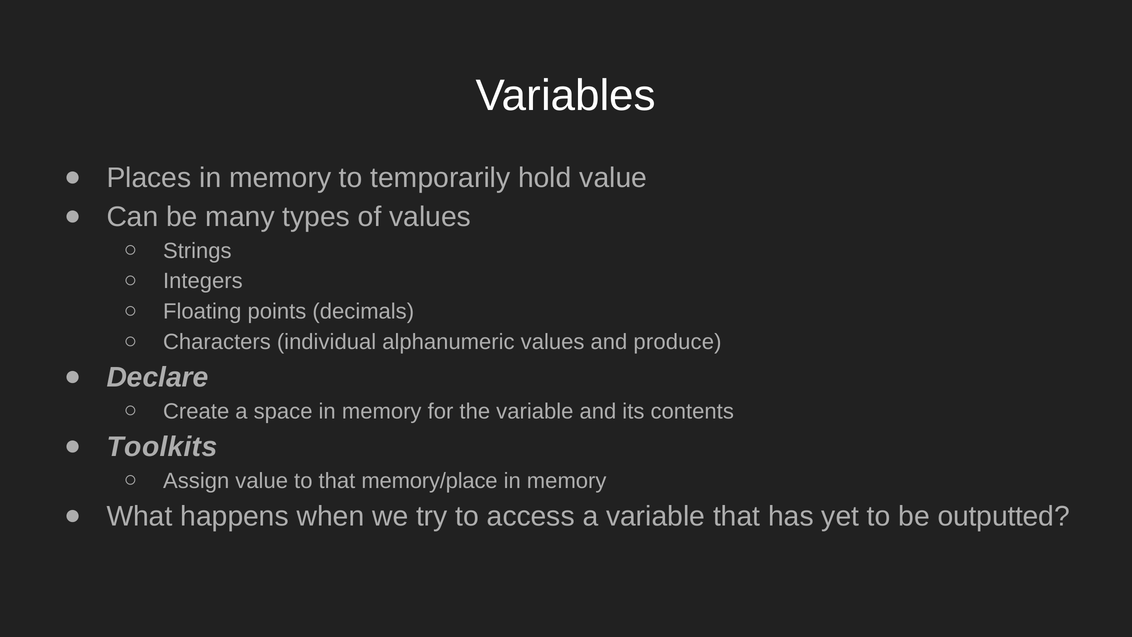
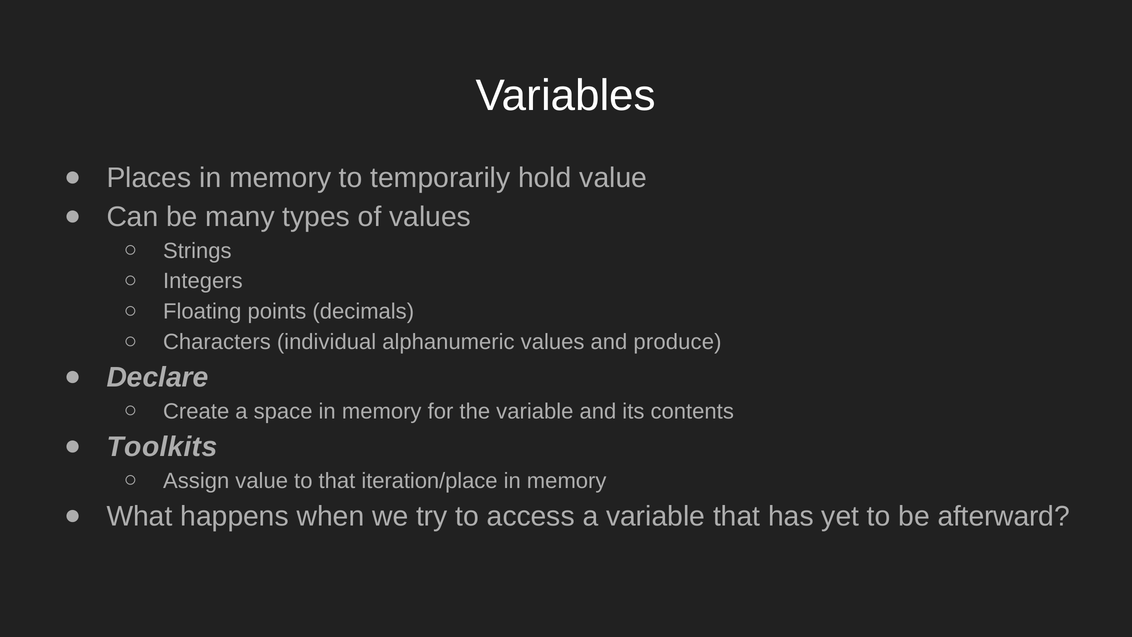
memory/place: memory/place -> iteration/place
outputted: outputted -> afterward
